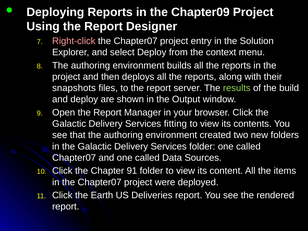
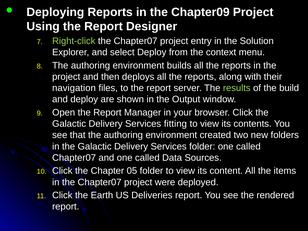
Right-click colour: pink -> light green
snapshots: snapshots -> navigation
91: 91 -> 05
